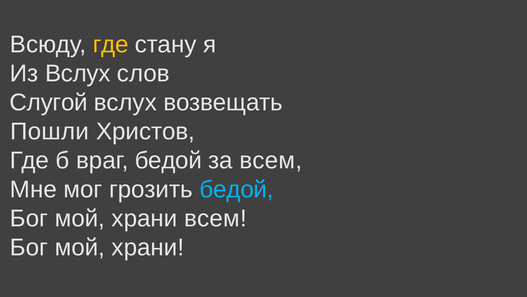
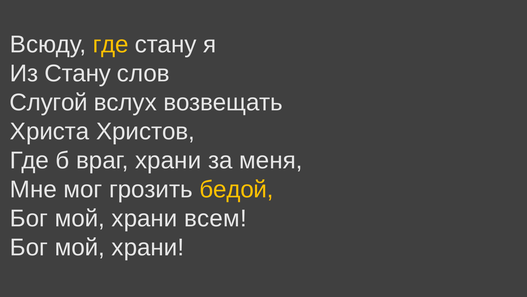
Из Вслух: Вслух -> Стану
Пошли: Пошли -> Христа
враг бедой: бедой -> храни
за всем: всем -> меня
бедой at (237, 189) colour: light blue -> yellow
